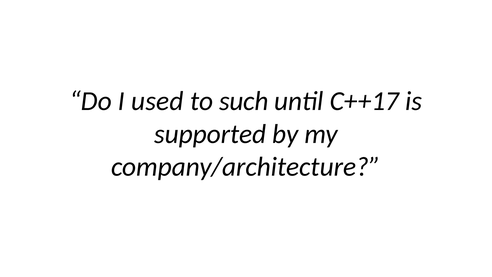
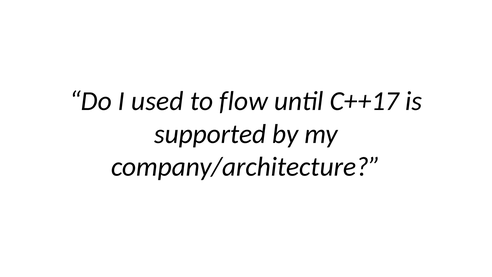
such: such -> flow
